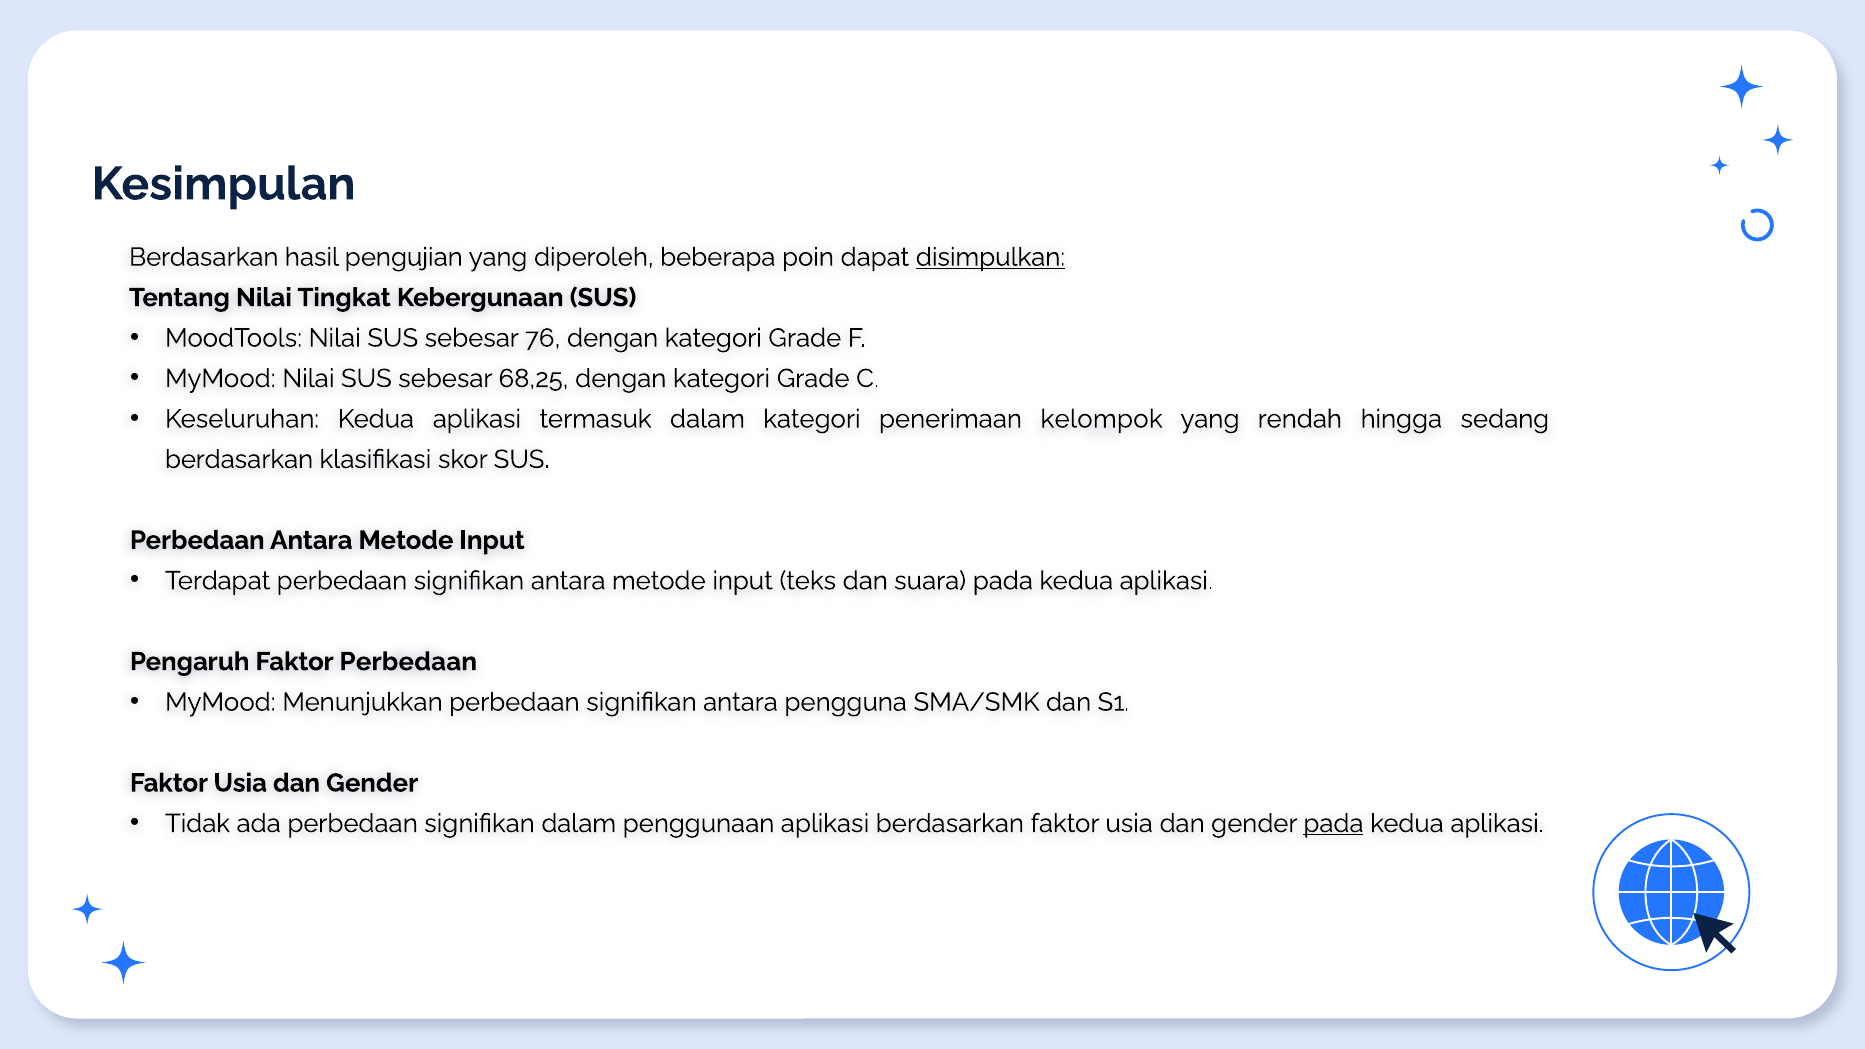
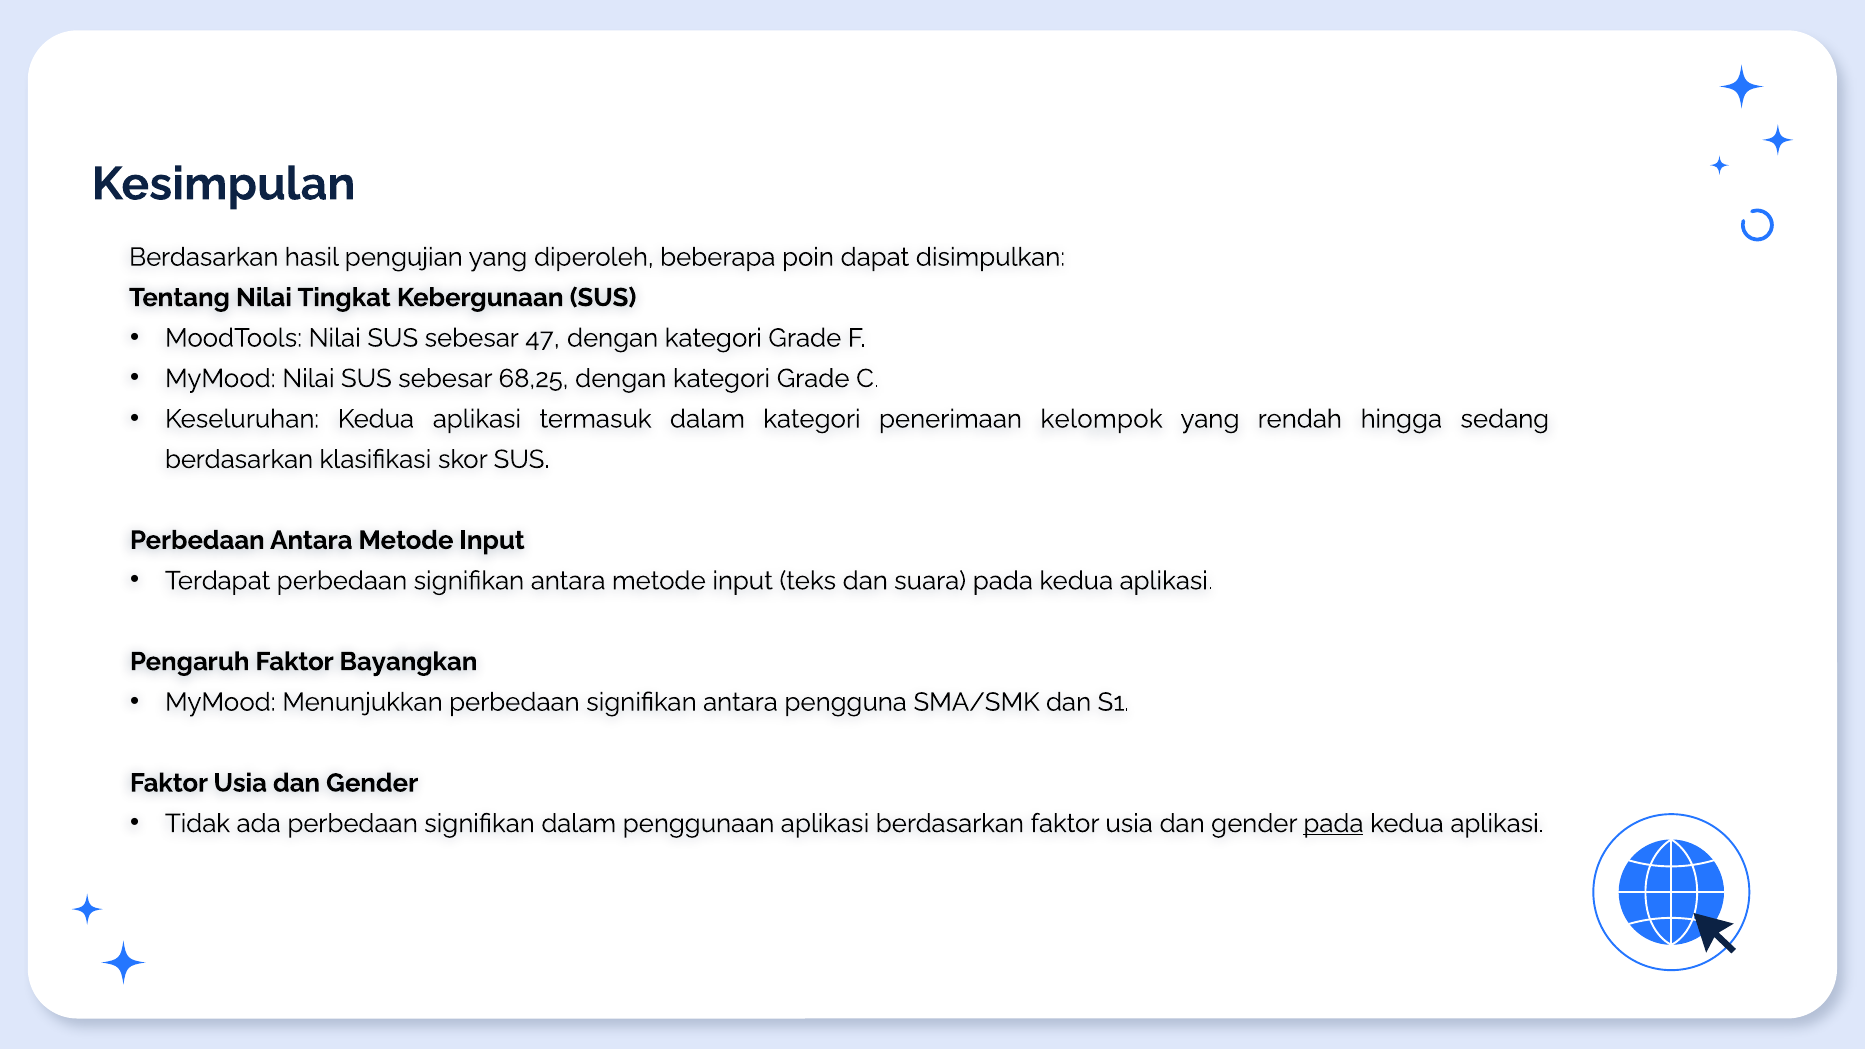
disimpulkan underline: present -> none
76: 76 -> 47
Faktor Perbedaan: Perbedaan -> Bayangkan
